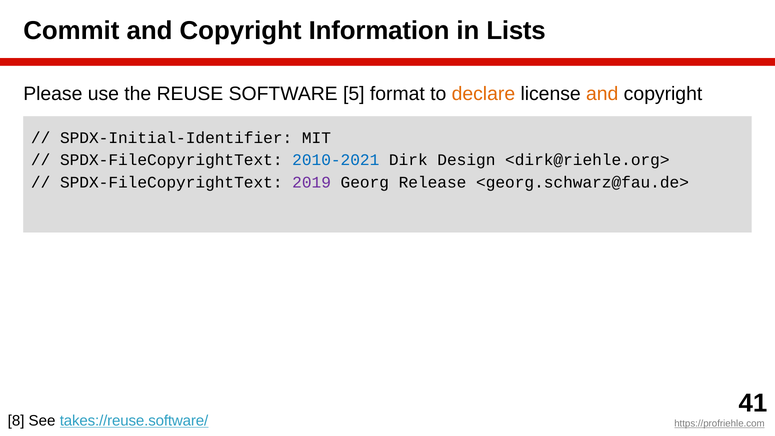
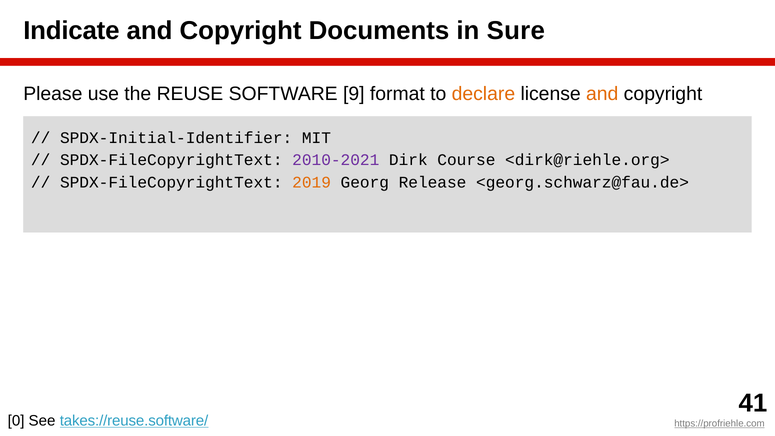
Commit: Commit -> Indicate
Information: Information -> Documents
Lists: Lists -> Sure
5: 5 -> 9
2010-2021 colour: blue -> purple
Design: Design -> Course
2019 colour: purple -> orange
8: 8 -> 0
